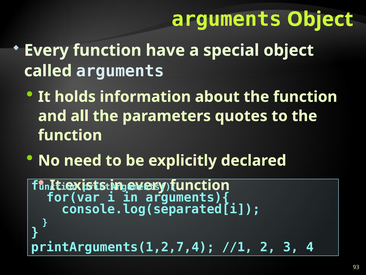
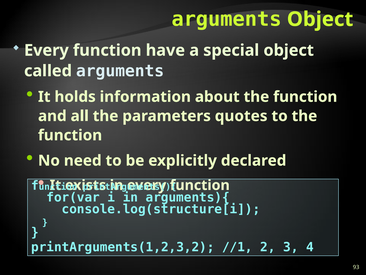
console.log(separated[i: console.log(separated[i -> console.log(structure[i
printArguments(1,2,7,4: printArguments(1,2,7,4 -> printArguments(1,2,3,2
